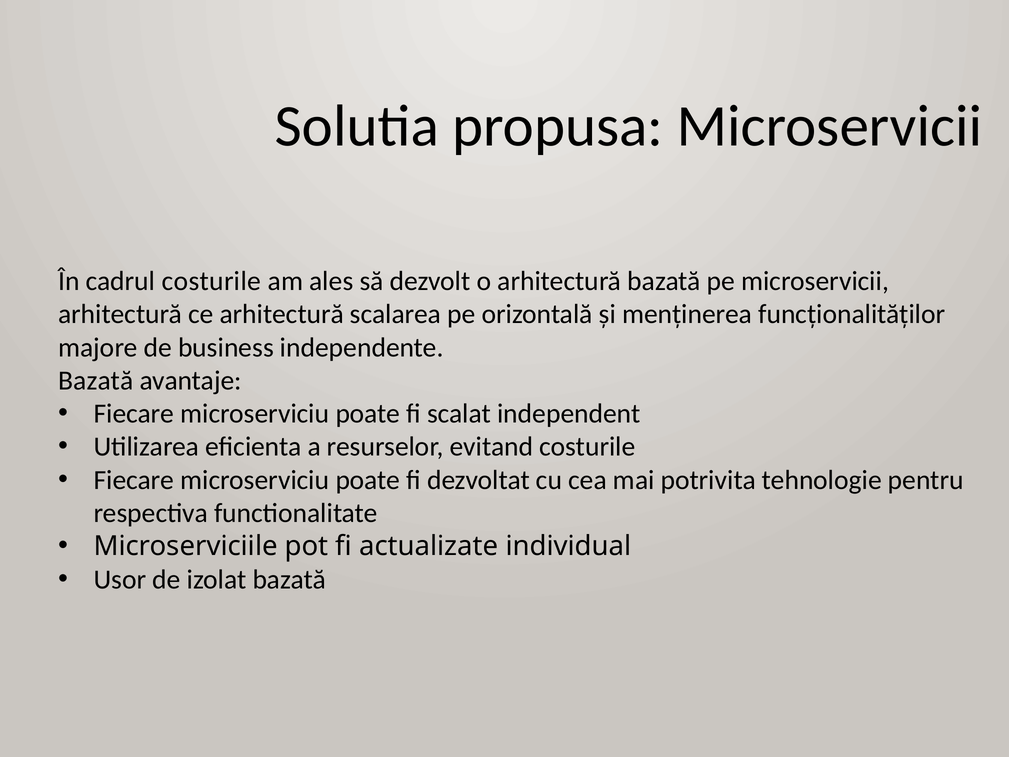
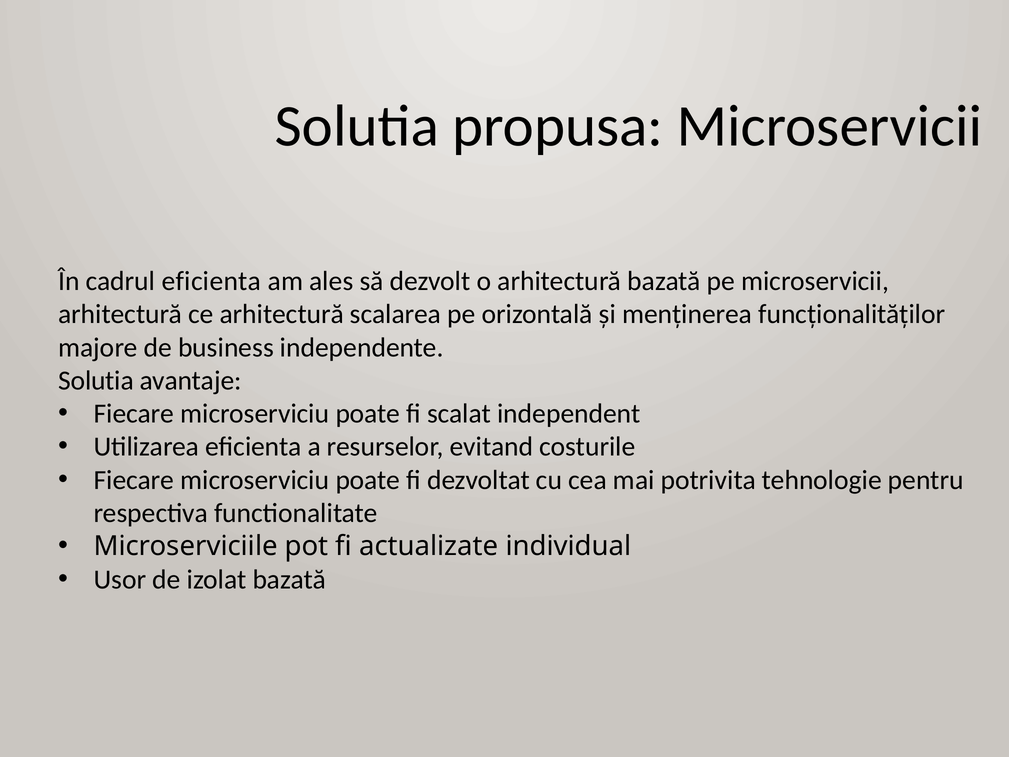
cadrul costurile: costurile -> eficienta
Bazată at (96, 380): Bazată -> Solutia
